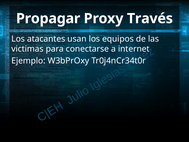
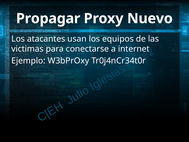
Través: Través -> Nuevo
